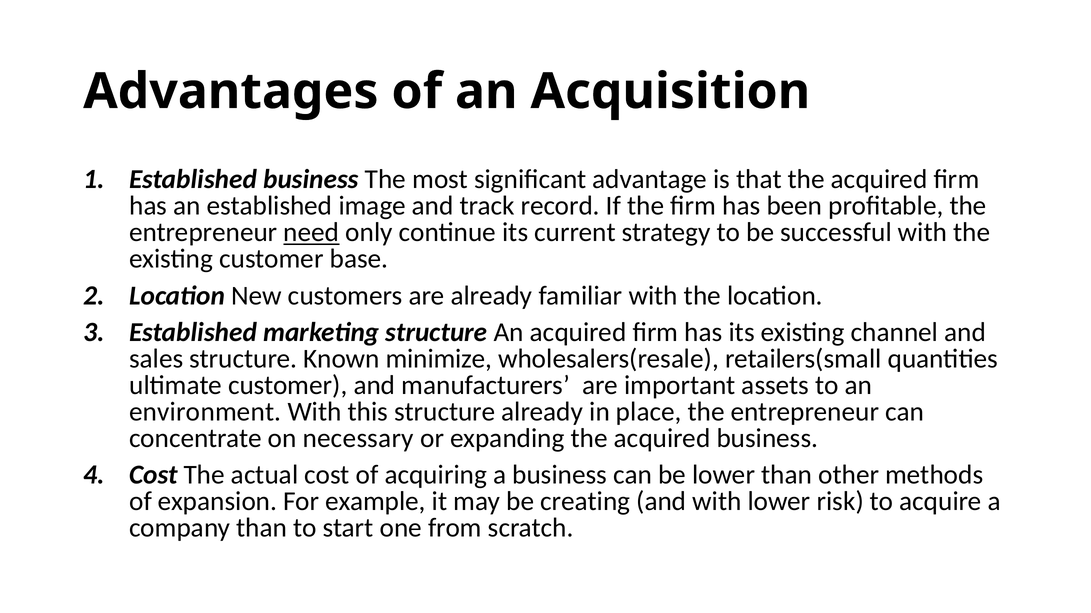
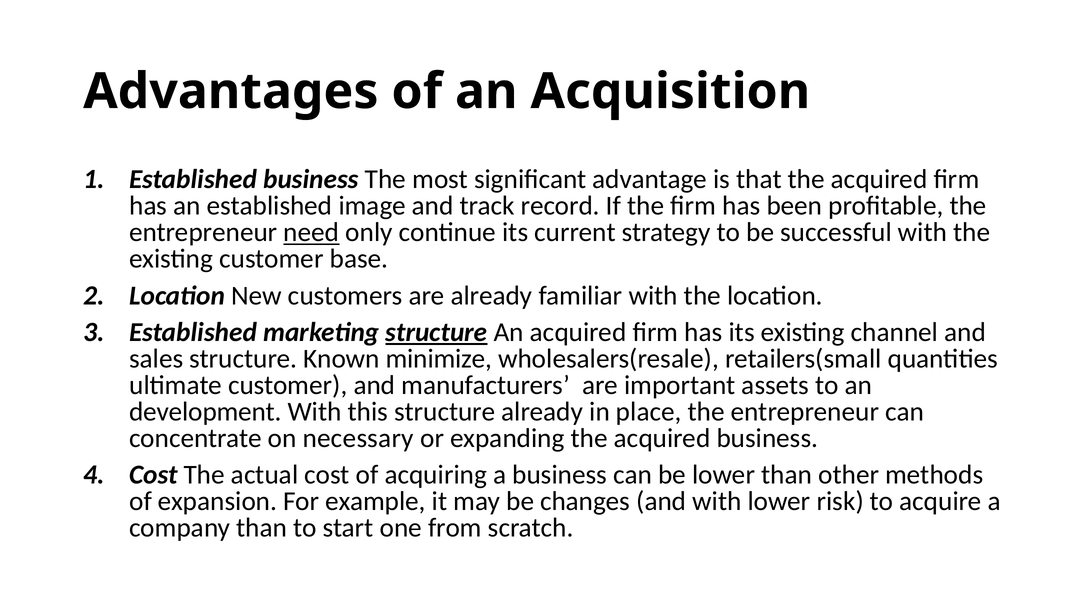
structure at (436, 333) underline: none -> present
environment: environment -> development
creating: creating -> changes
